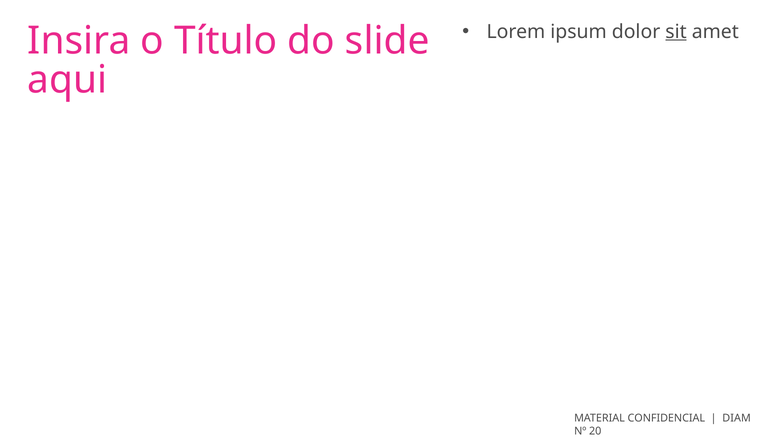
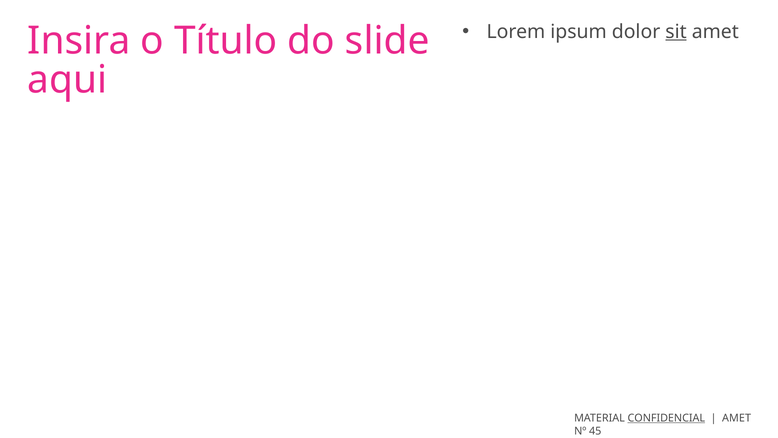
CONFIDENCIAL underline: none -> present
DIAM at (737, 418): DIAM -> AMET
20: 20 -> 45
